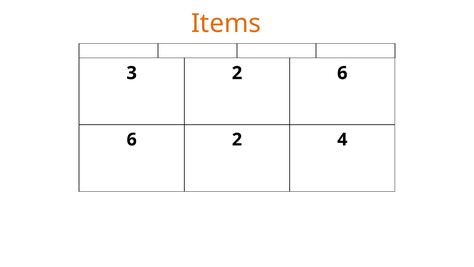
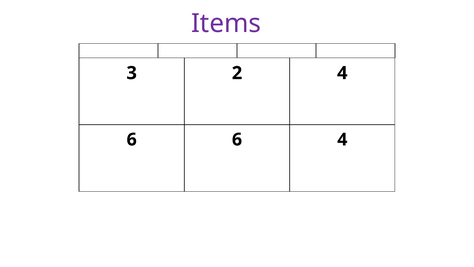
Items colour: orange -> purple
2 6: 6 -> 4
6 2: 2 -> 6
